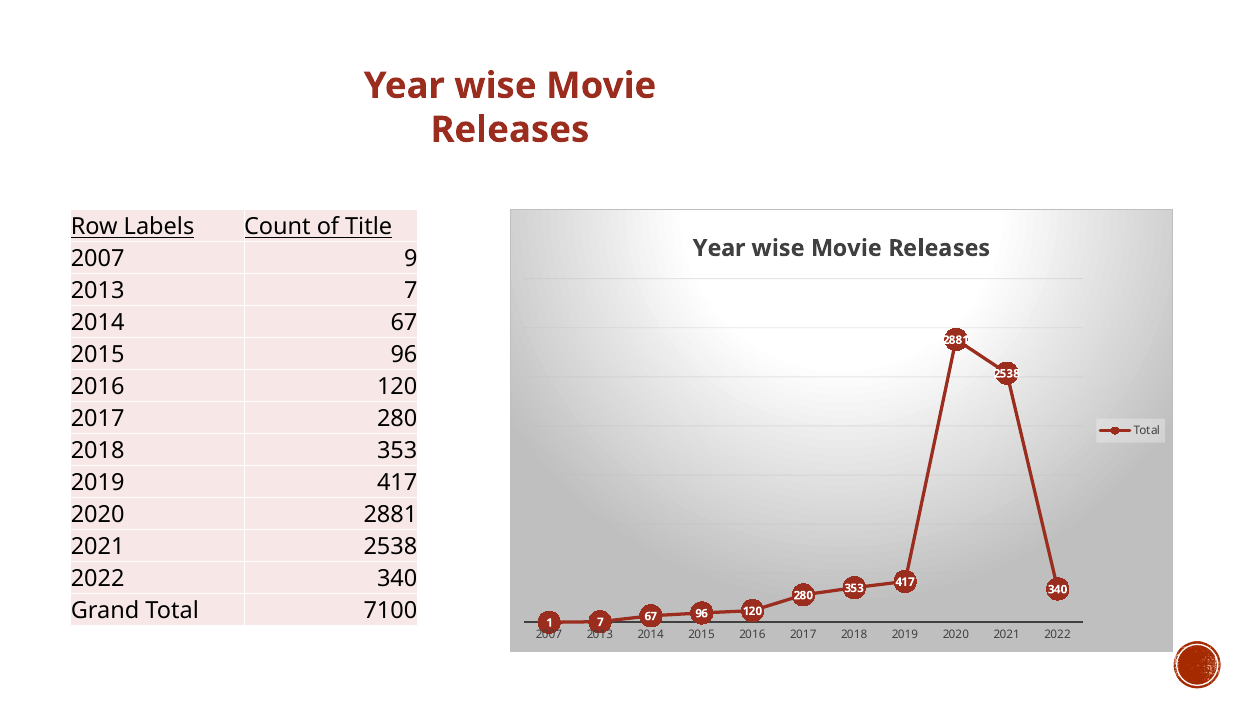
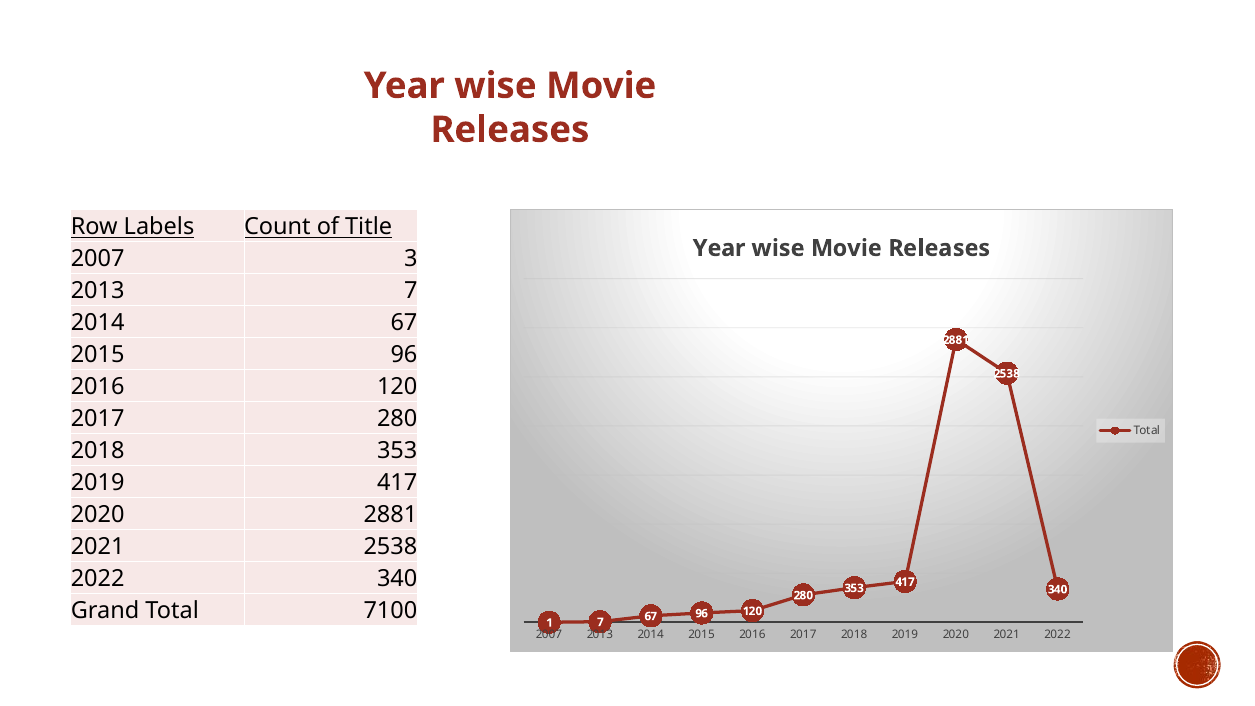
9: 9 -> 3
